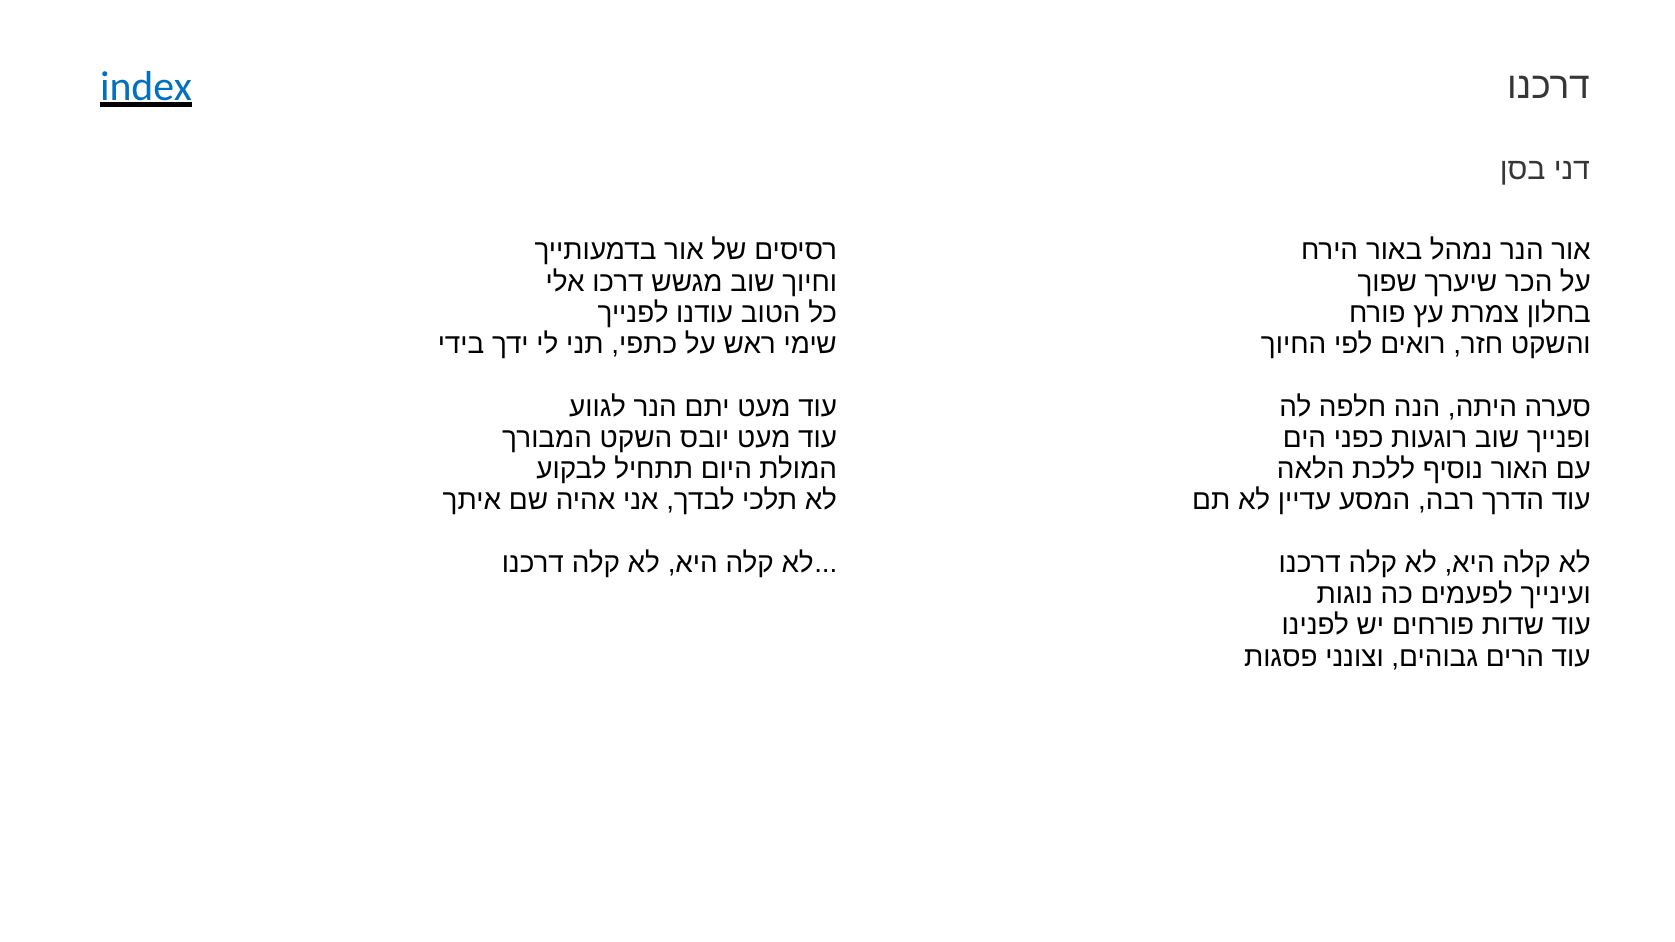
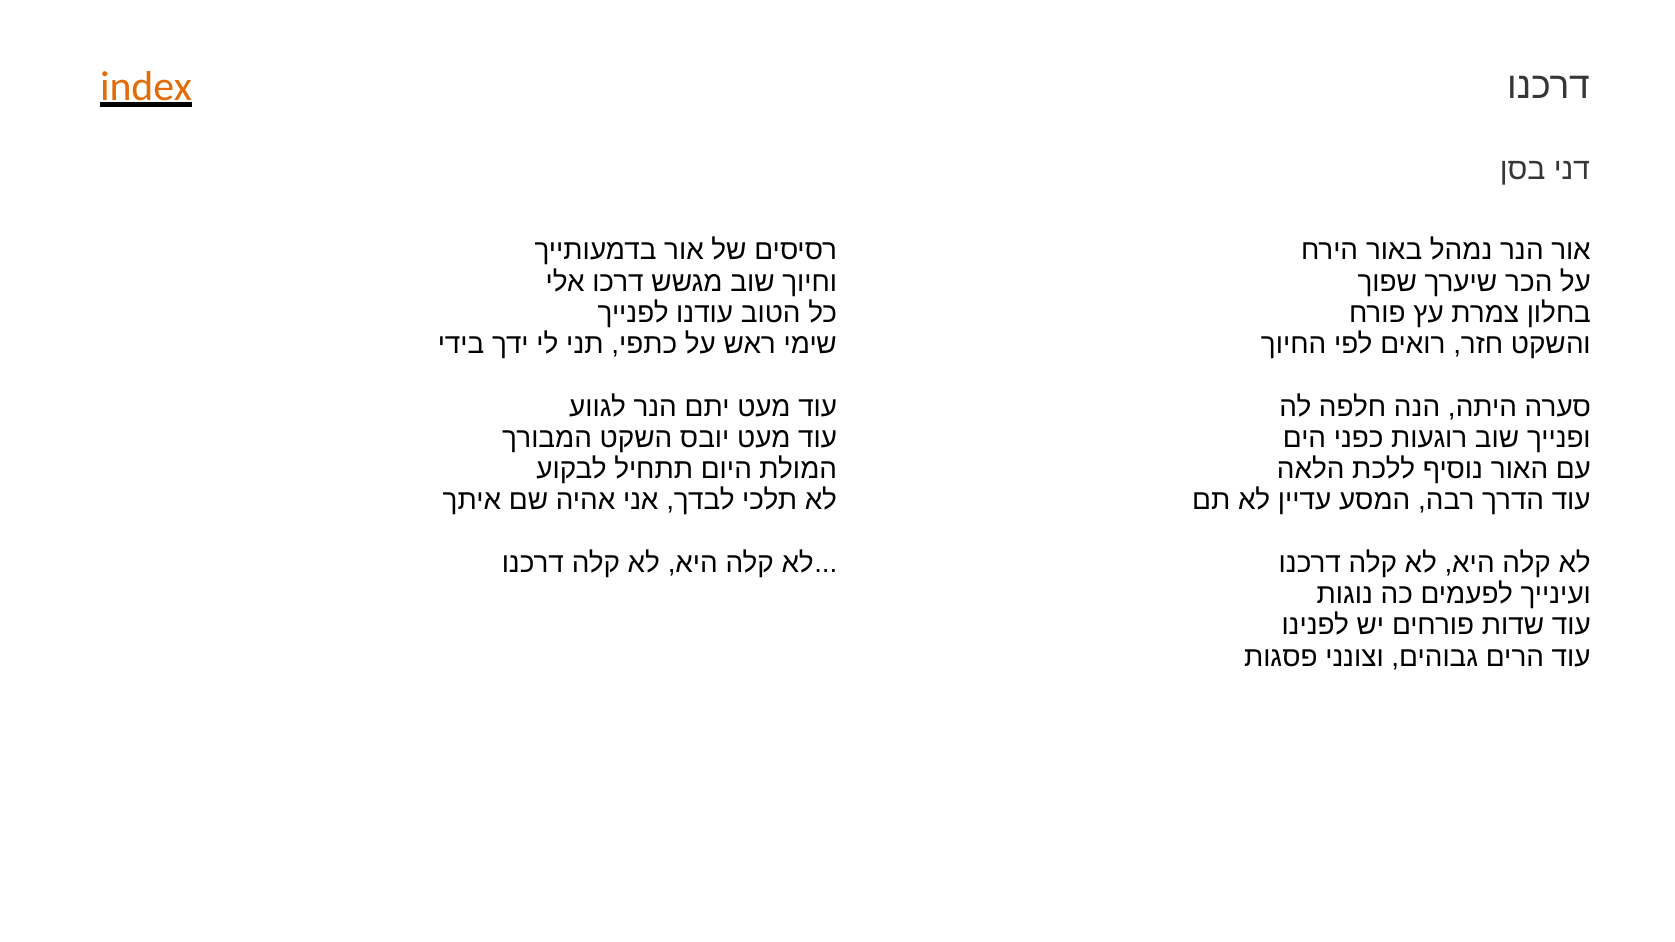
index colour: blue -> orange
